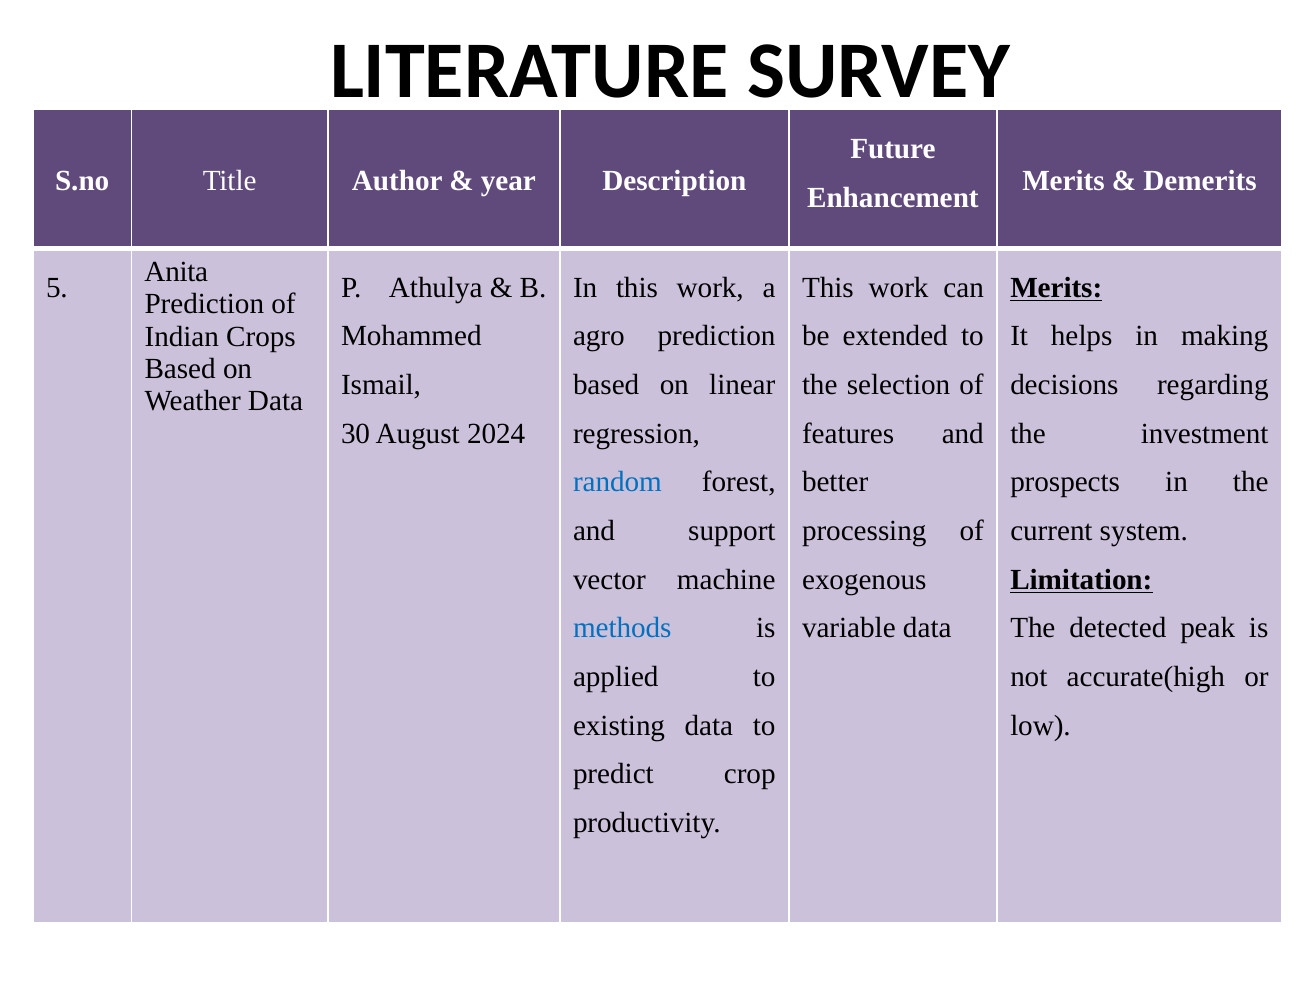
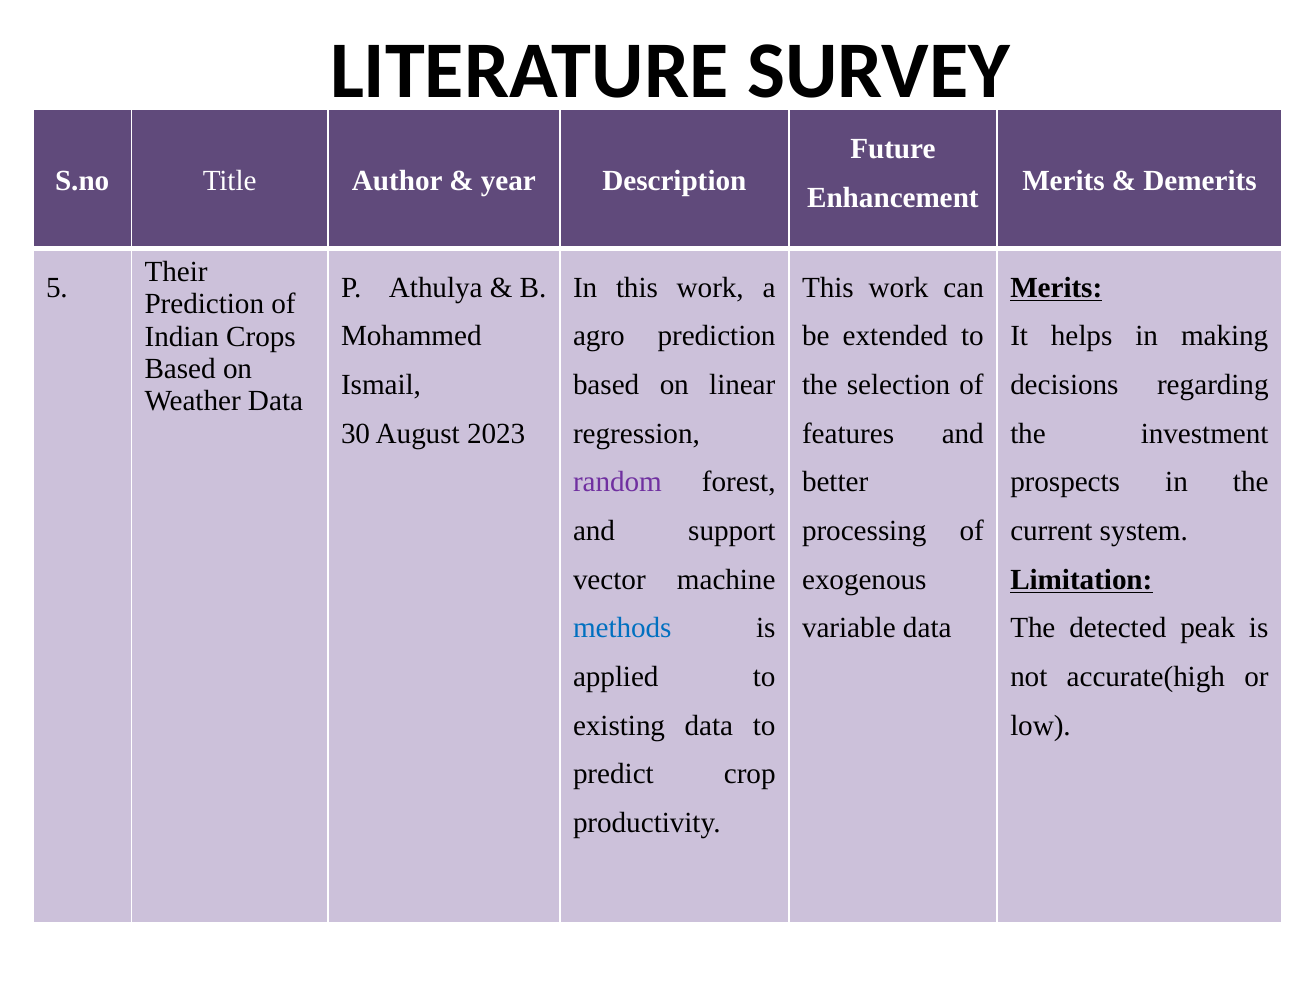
Anita: Anita -> Their
2024: 2024 -> 2023
random colour: blue -> purple
